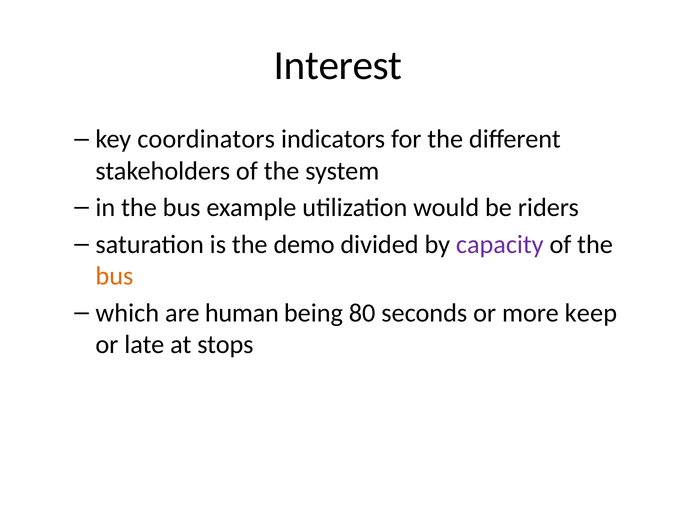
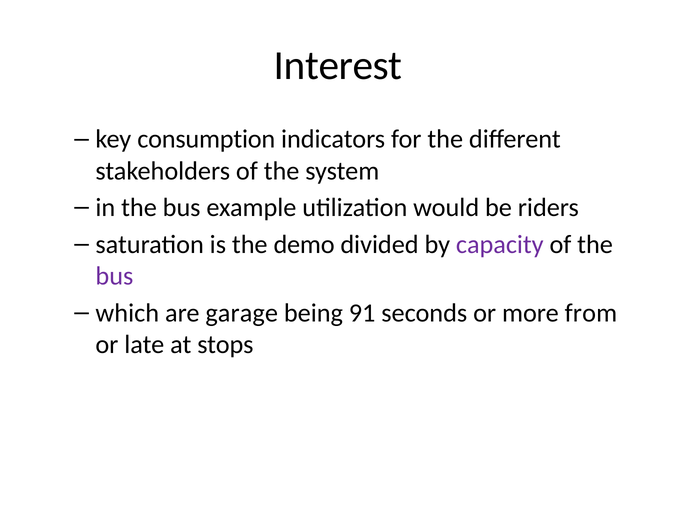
coordinators: coordinators -> consumption
bus at (114, 276) colour: orange -> purple
human: human -> garage
80: 80 -> 91
keep: keep -> from
